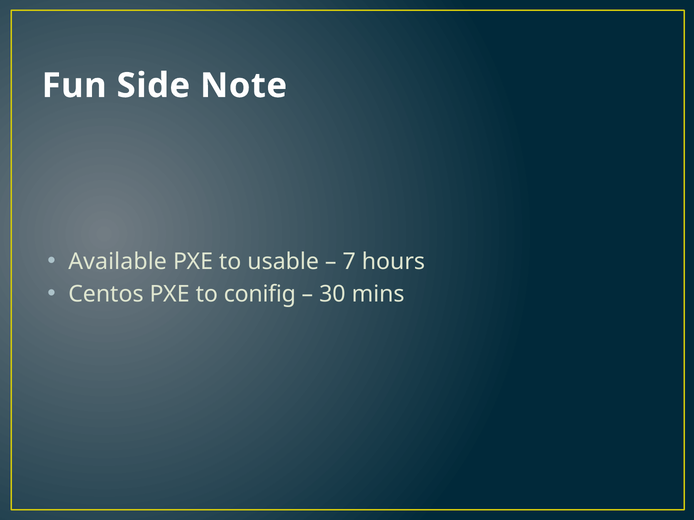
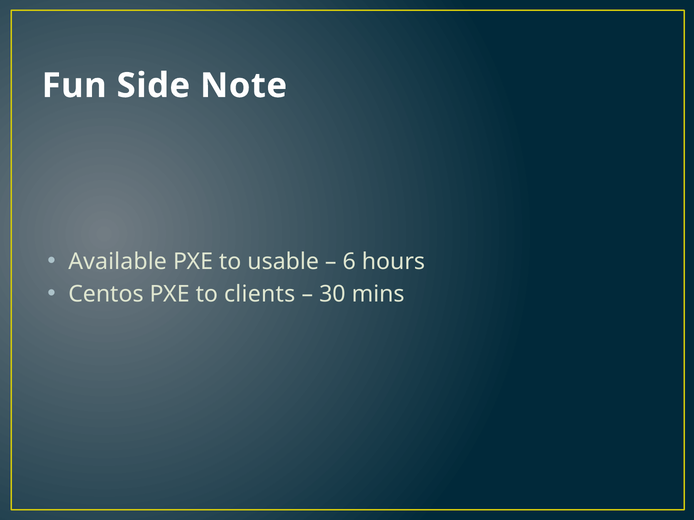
7: 7 -> 6
conifig: conifig -> clients
